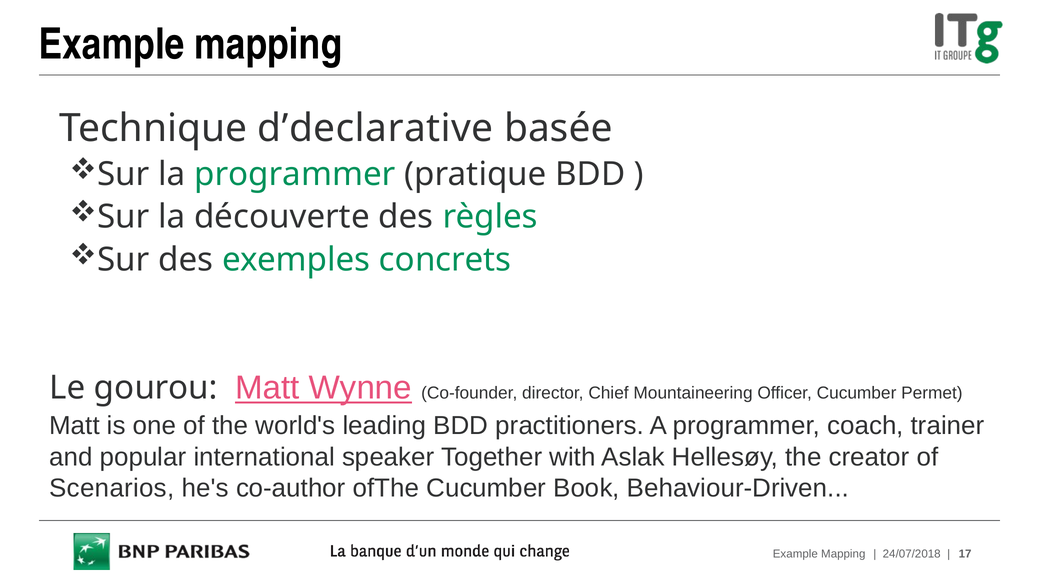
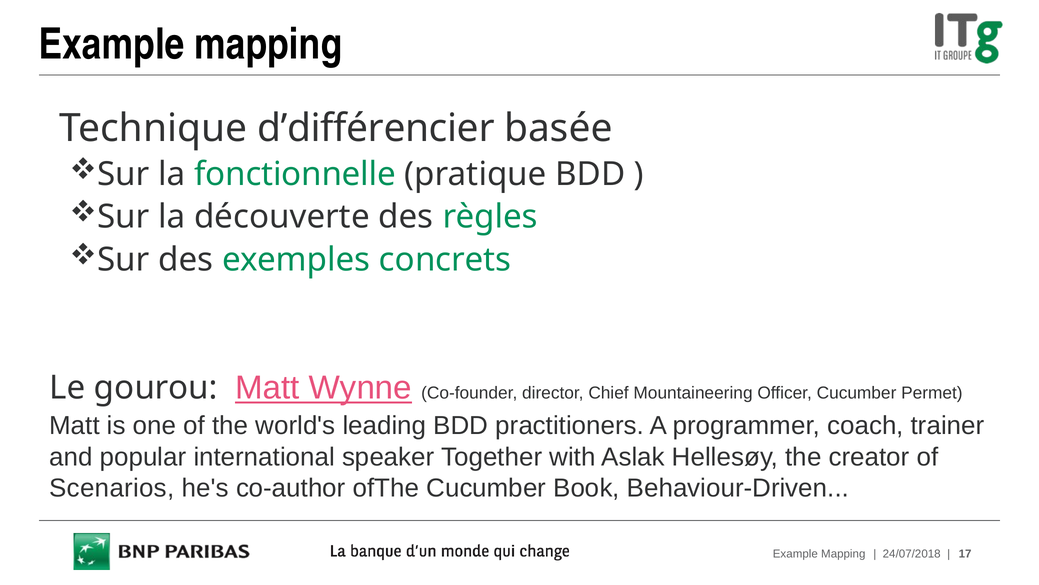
d’declarative: d’declarative -> d’différencier
la programmer: programmer -> fonctionnelle
